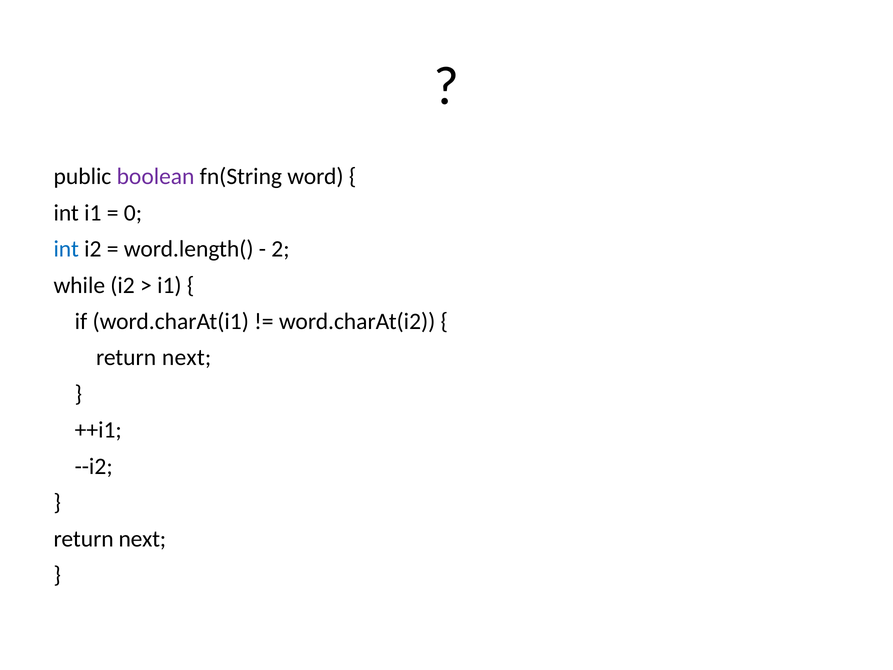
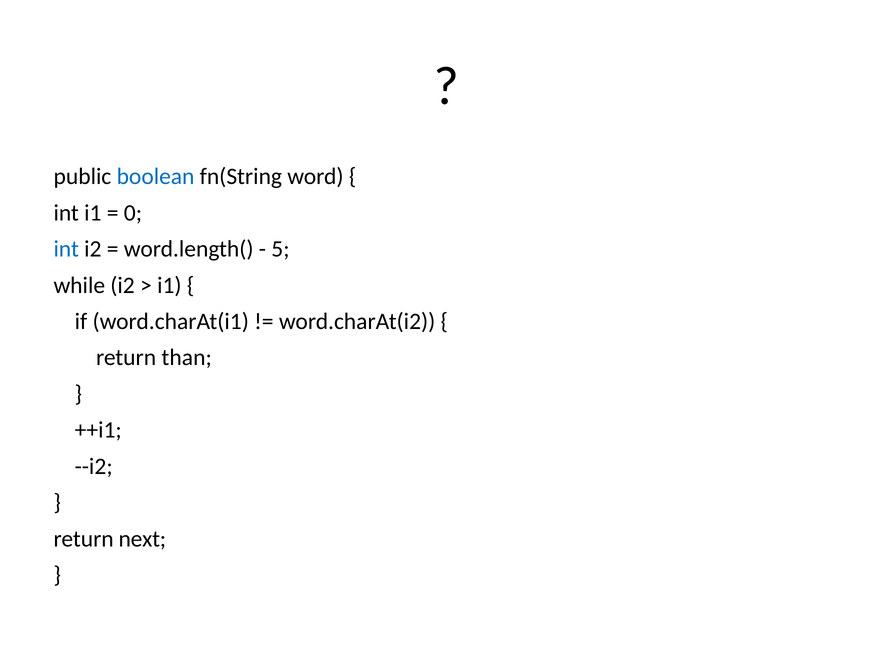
boolean colour: purple -> blue
2: 2 -> 5
next at (187, 358): next -> than
